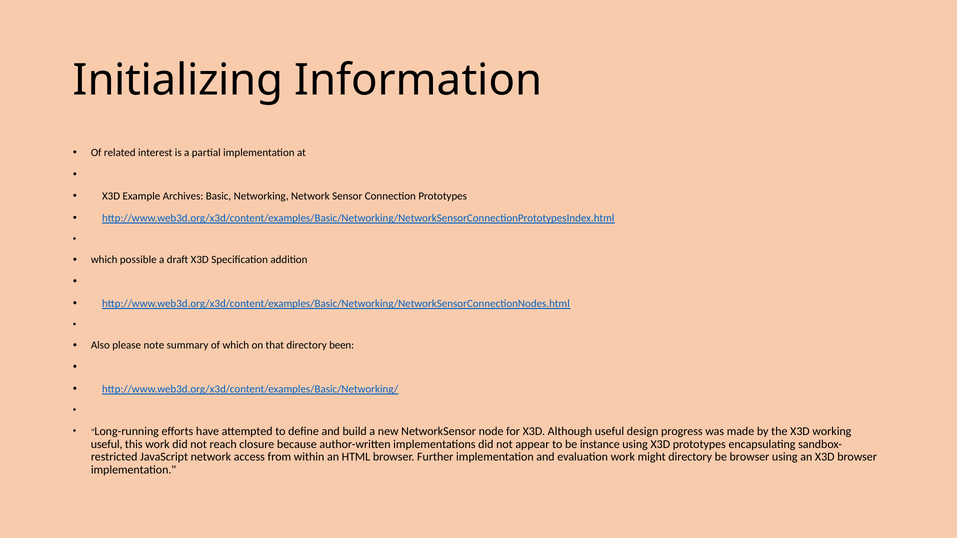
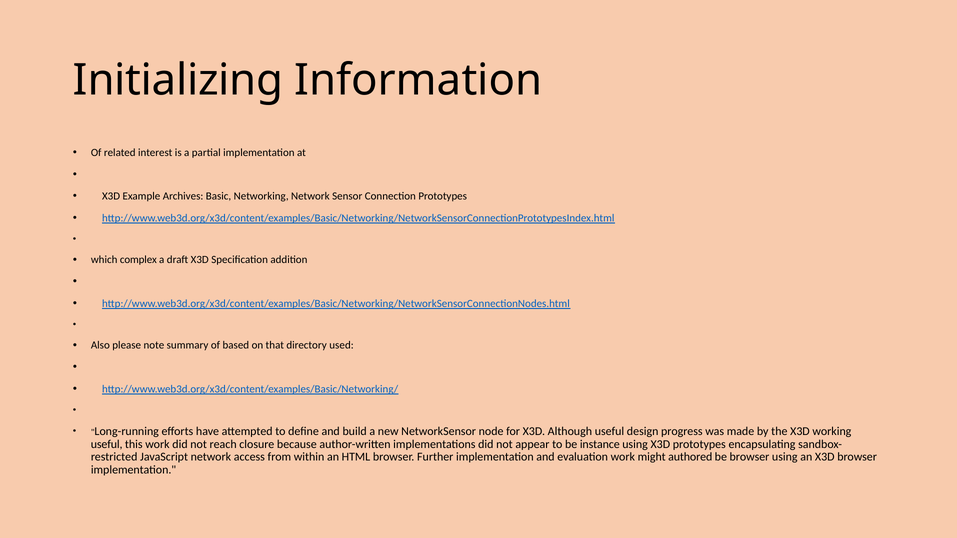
possible: possible -> complex
of which: which -> based
been: been -> used
might directory: directory -> authored
